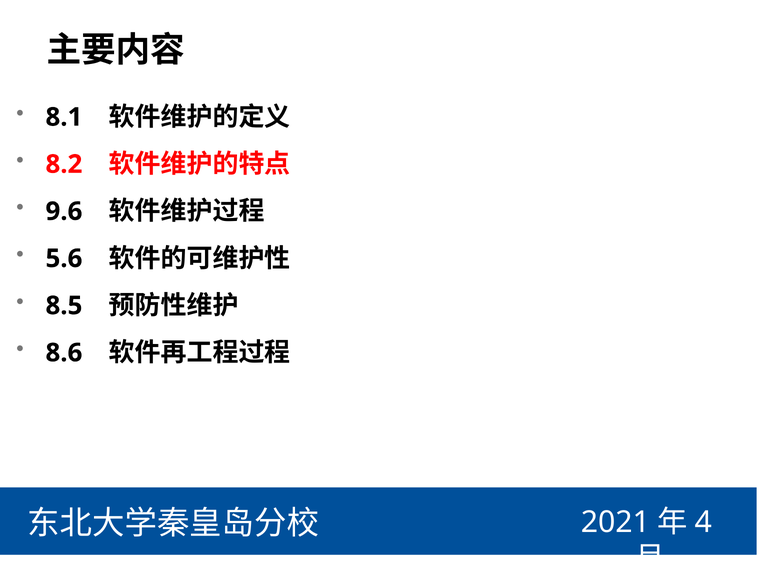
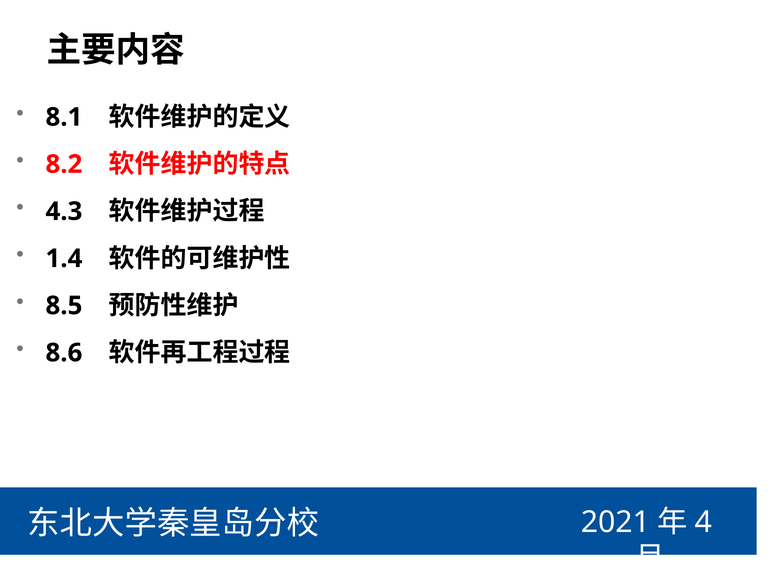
9.6: 9.6 -> 4.3
5.6: 5.6 -> 1.4
